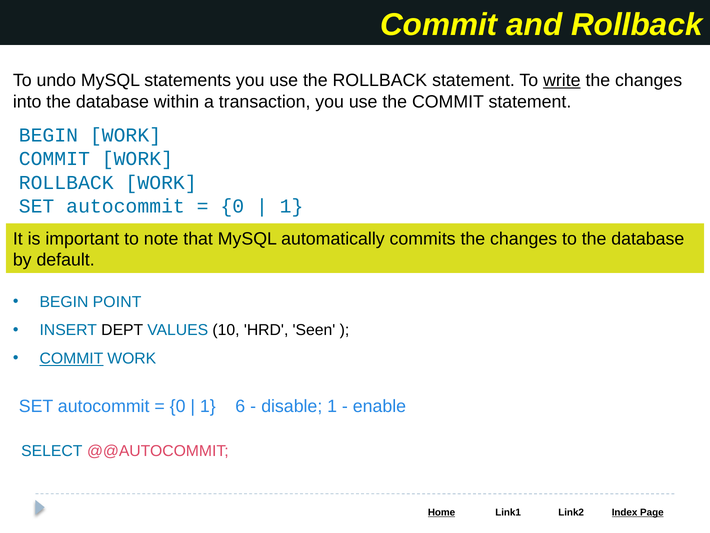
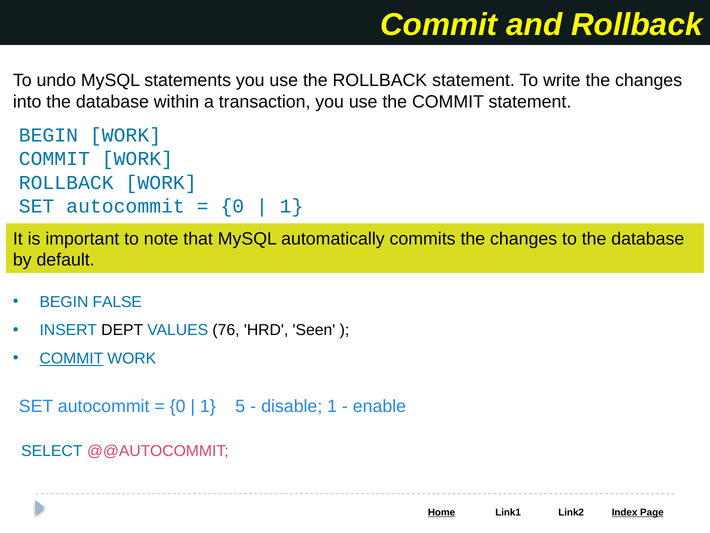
write underline: present -> none
POINT: POINT -> FALSE
10: 10 -> 76
6: 6 -> 5
